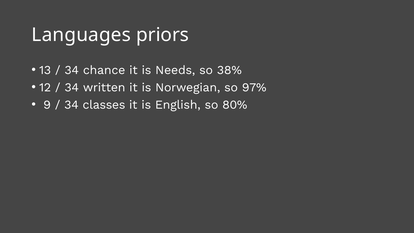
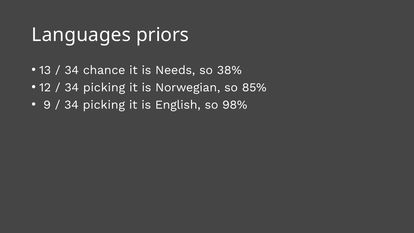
written at (104, 87): written -> picking
97%: 97% -> 85%
classes at (104, 105): classes -> picking
80%: 80% -> 98%
